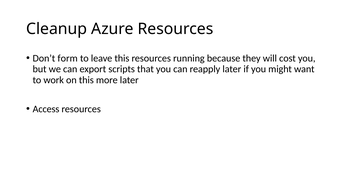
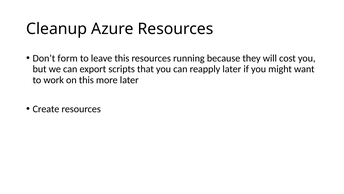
Access: Access -> Create
